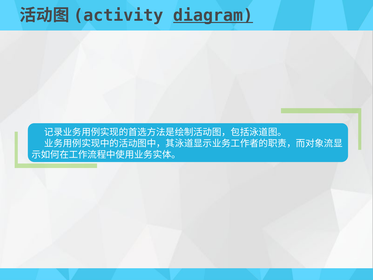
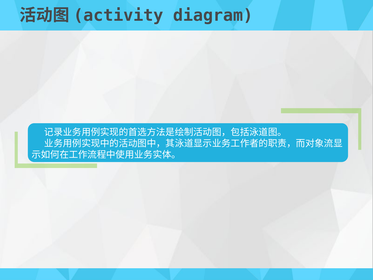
diagram underline: present -> none
